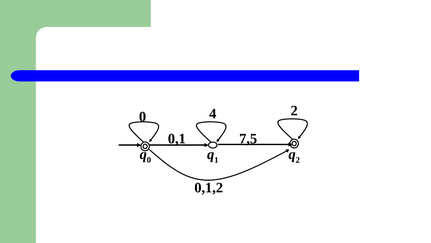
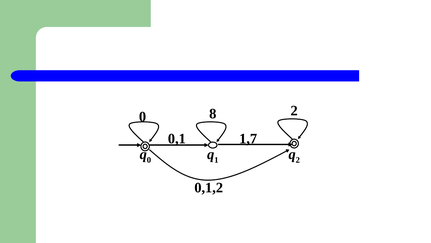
4: 4 -> 8
7,5: 7,5 -> 1,7
